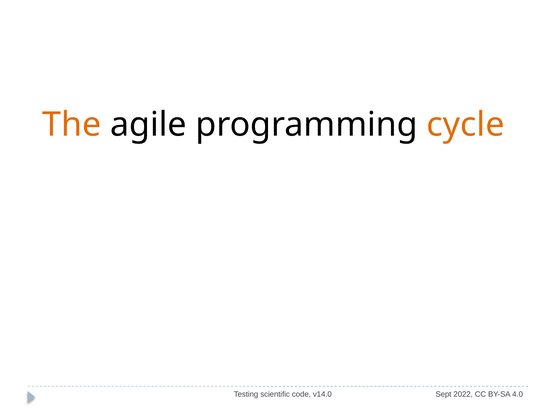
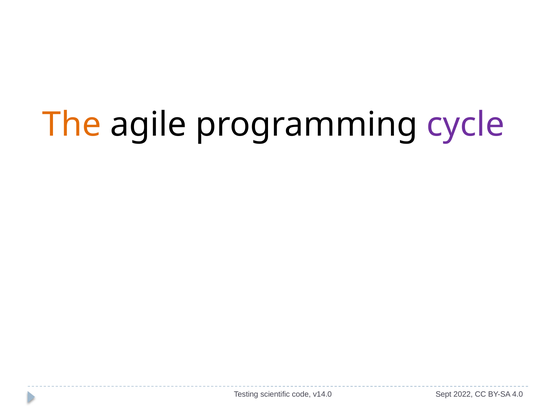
cycle colour: orange -> purple
